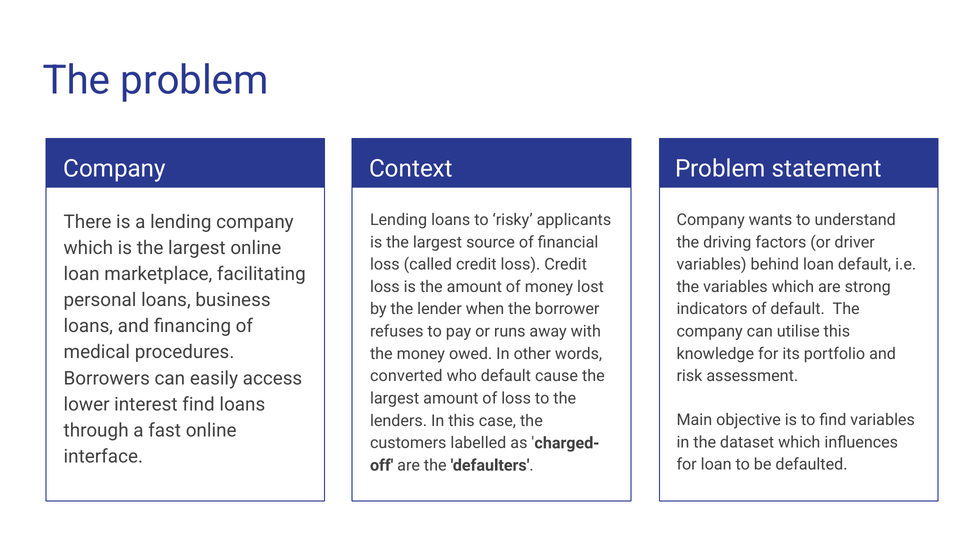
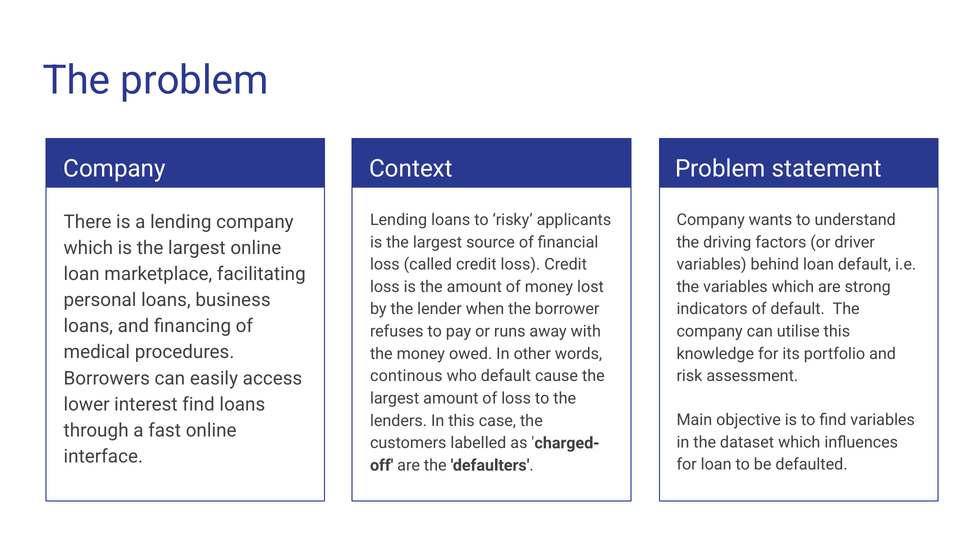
converted: converted -> continous
